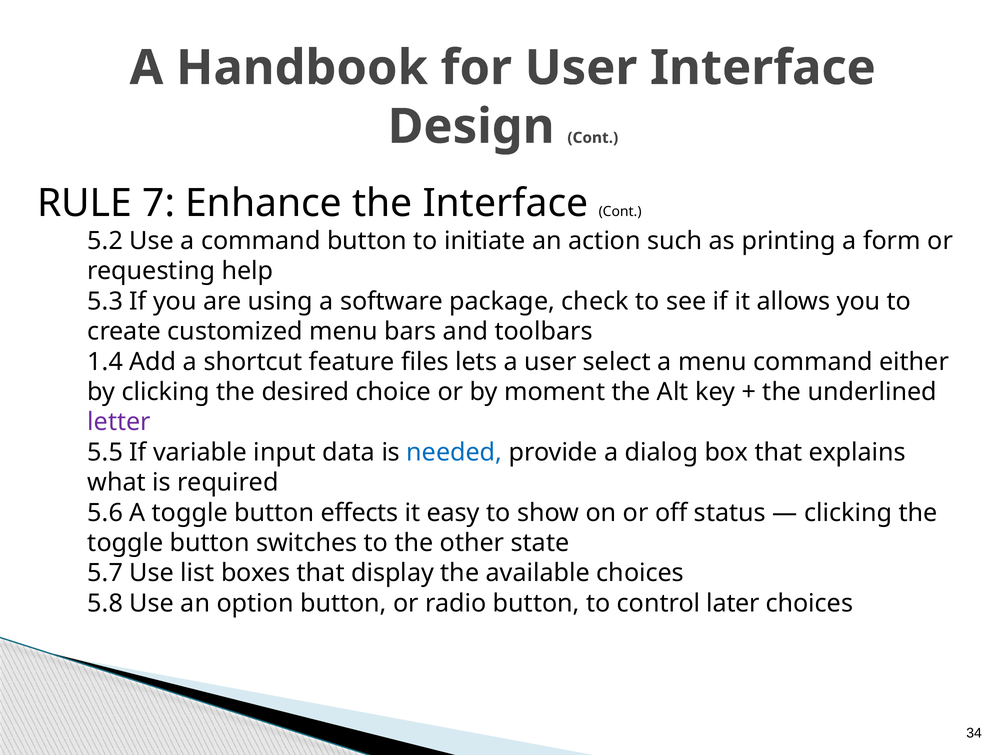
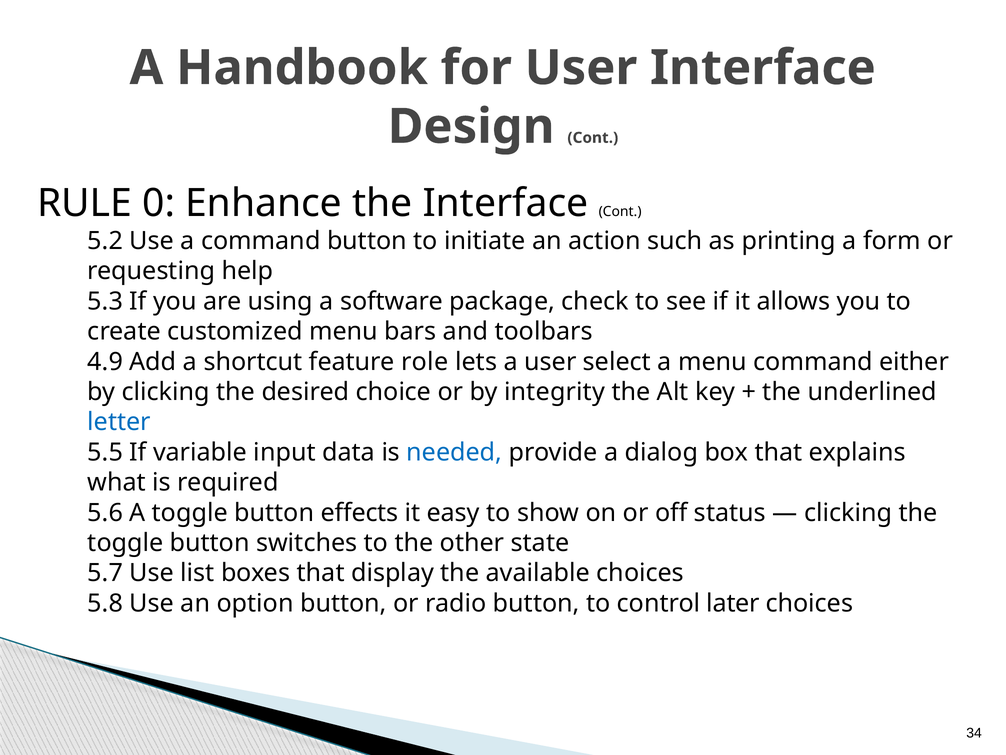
7: 7 -> 0
1.4: 1.4 -> 4.9
files: files -> role
moment: moment -> integrity
letter colour: purple -> blue
